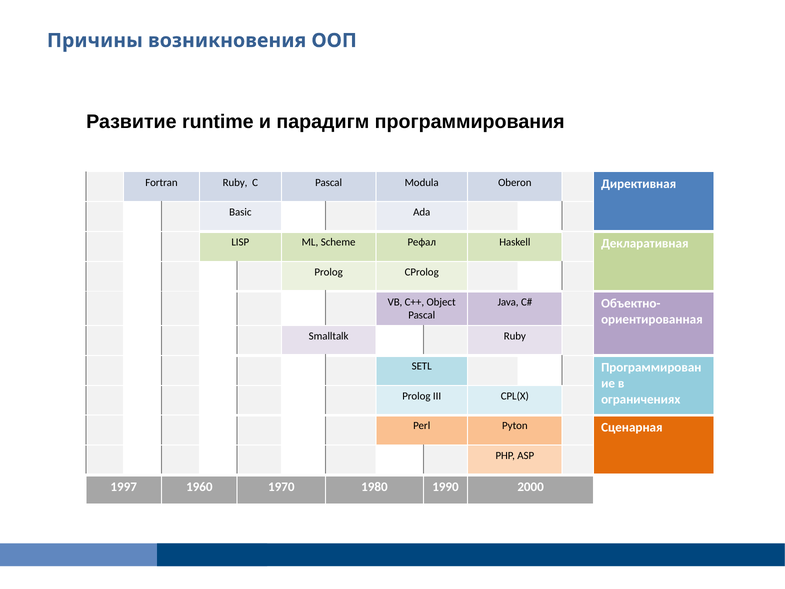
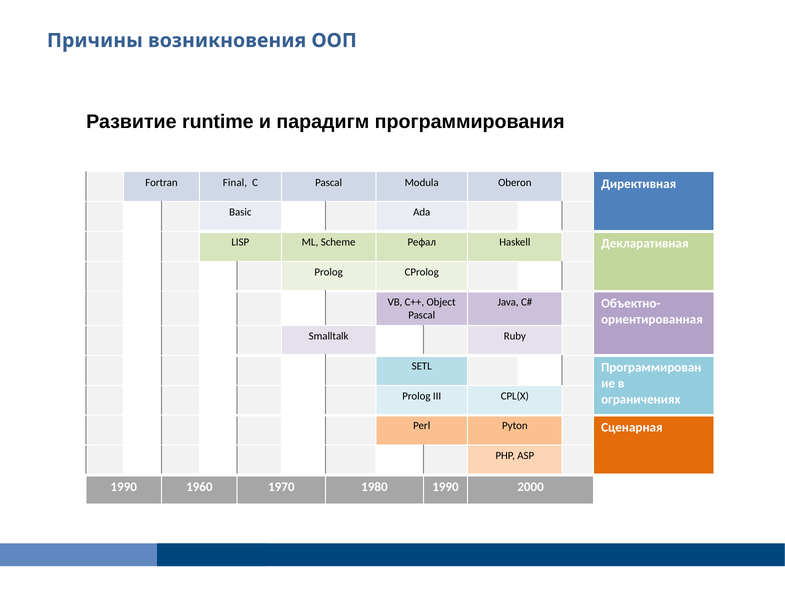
Fortran Ruby: Ruby -> Final
1997 at (124, 487): 1997 -> 1990
